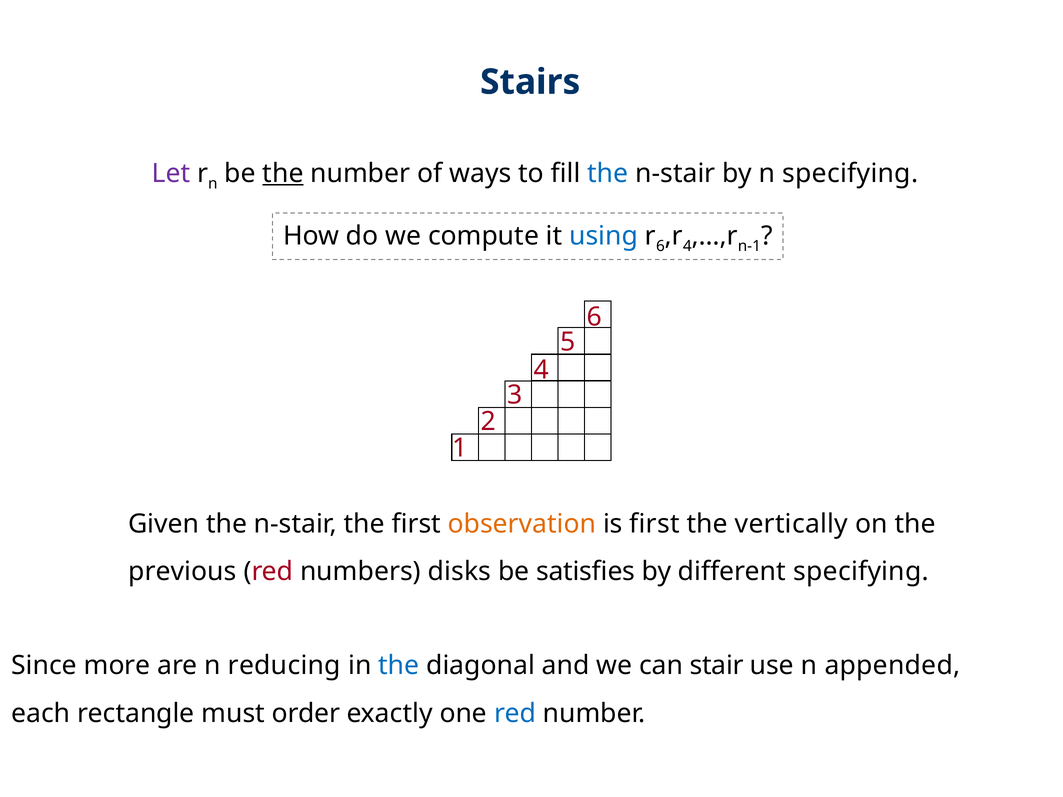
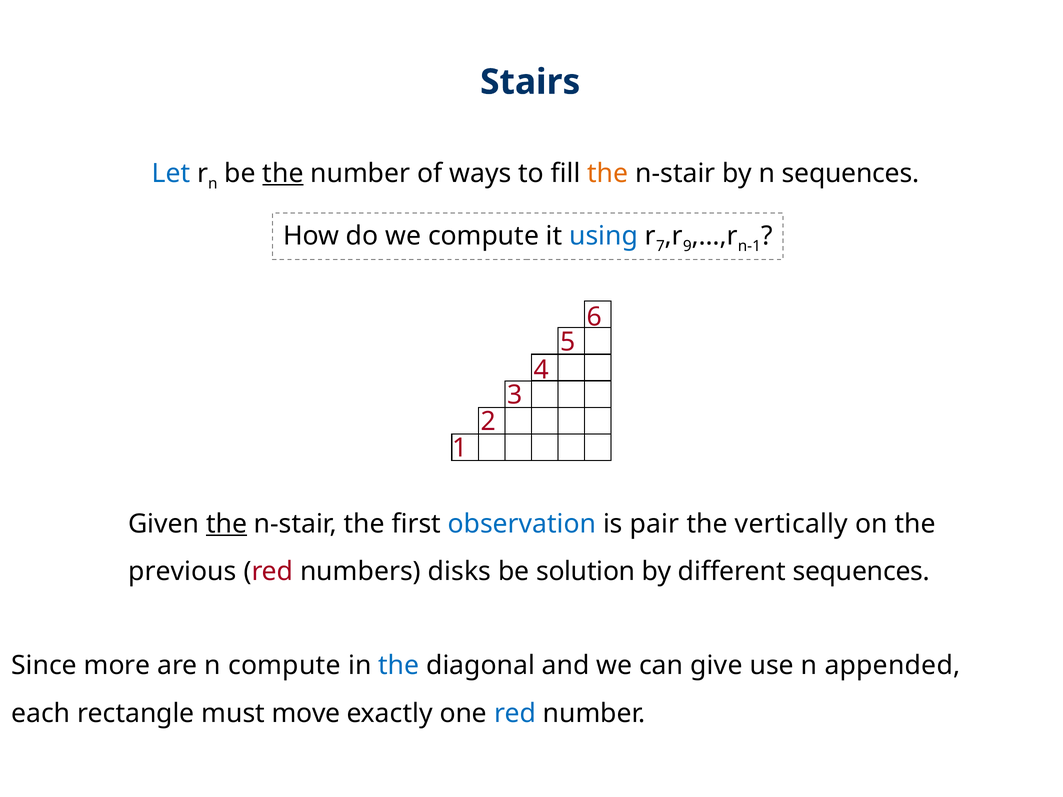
Let colour: purple -> blue
the at (608, 174) colour: blue -> orange
n specifying: specifying -> sequences
6 at (661, 246): 6 -> 7
4 at (687, 246): 4 -> 9
the at (227, 524) underline: none -> present
observation colour: orange -> blue
is first: first -> pair
satisfies: satisfies -> solution
different specifying: specifying -> sequences
n reducing: reducing -> compute
stair: stair -> give
order: order -> move
